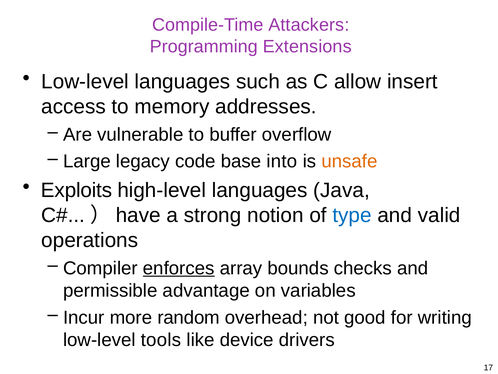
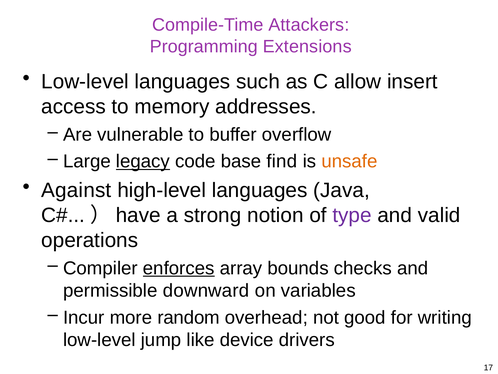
legacy underline: none -> present
into: into -> find
Exploits: Exploits -> Against
type colour: blue -> purple
advantage: advantage -> downward
tools: tools -> jump
